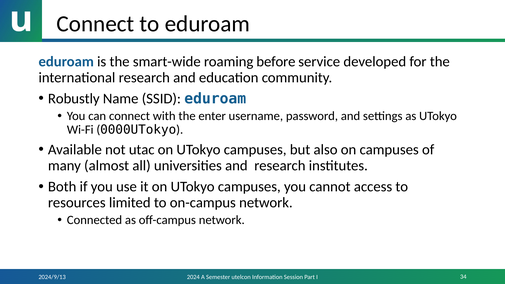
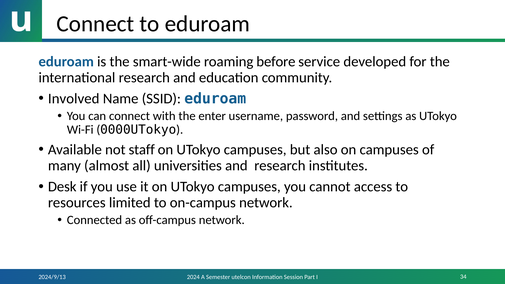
Robustly: Robustly -> Involved
utac: utac -> staff
Both: Both -> Desk
